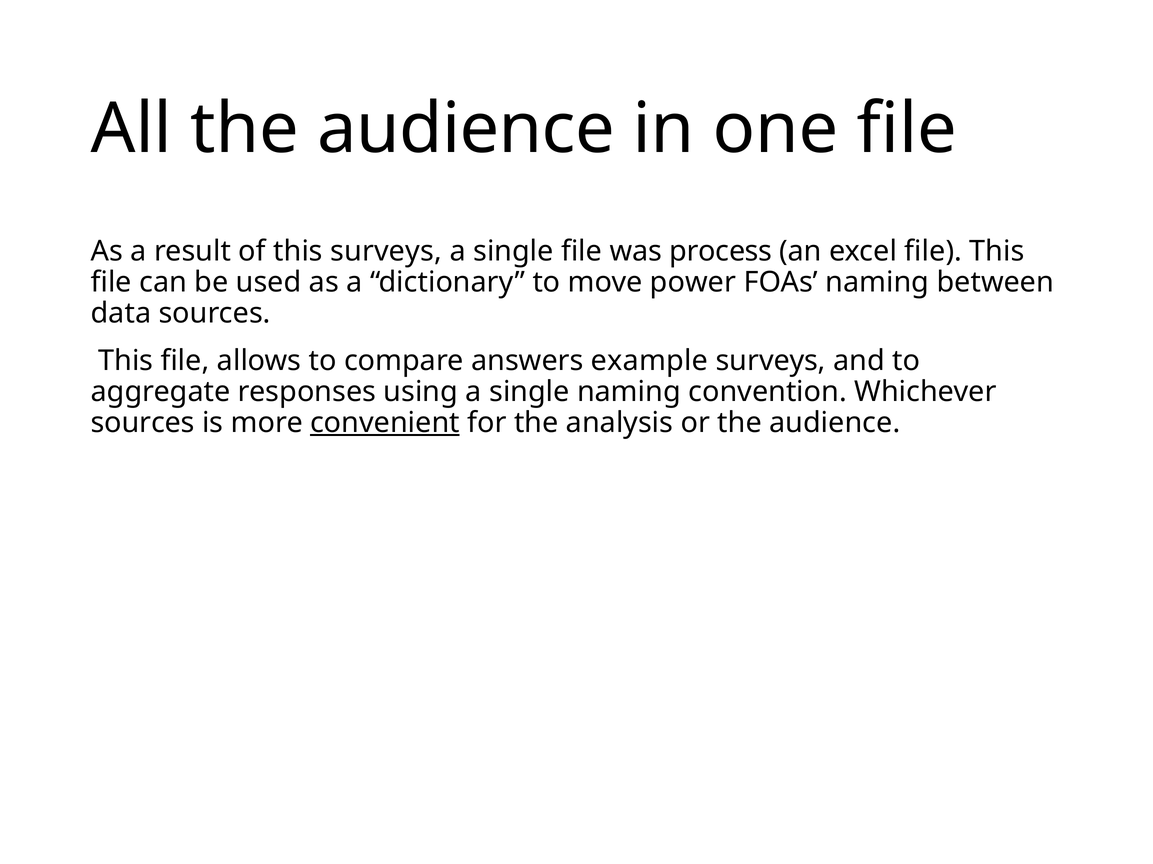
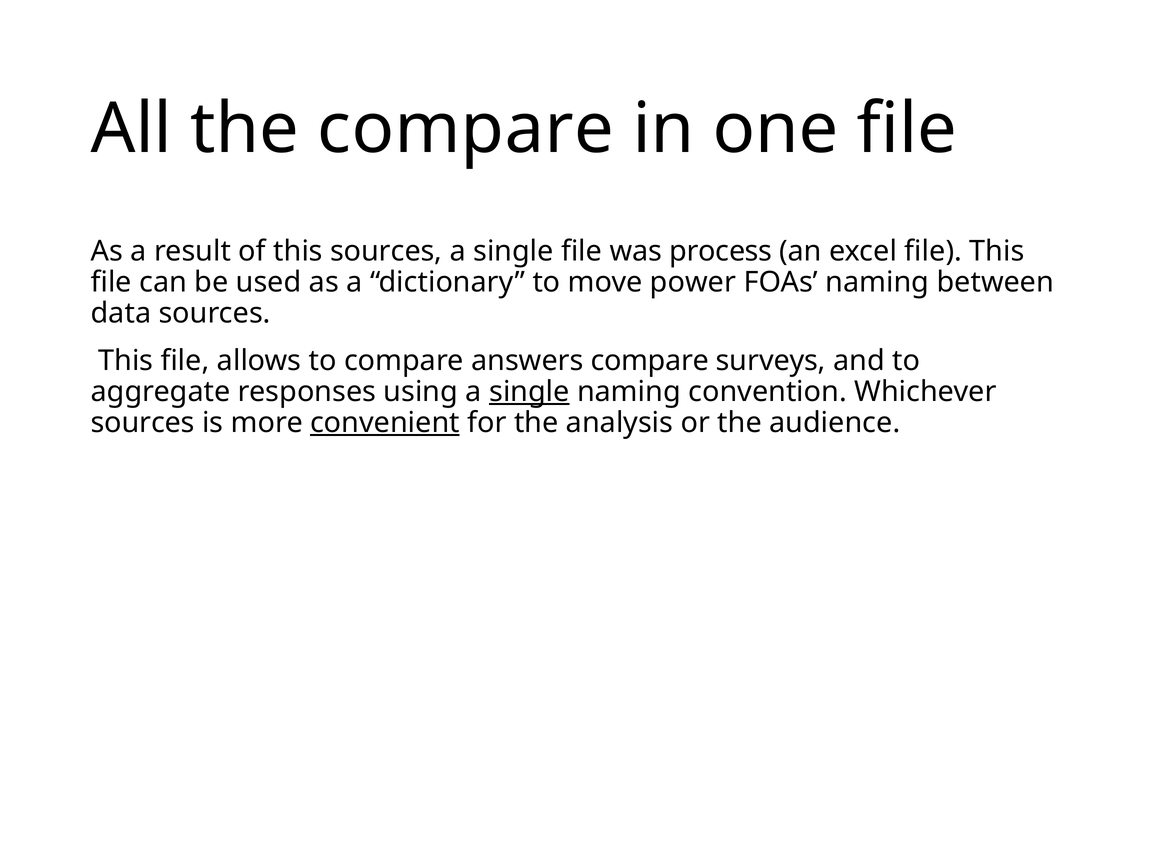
All the audience: audience -> compare
this surveys: surveys -> sources
answers example: example -> compare
single at (529, 392) underline: none -> present
